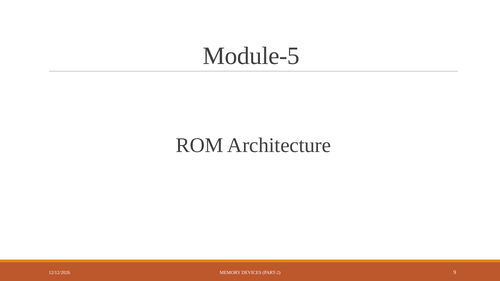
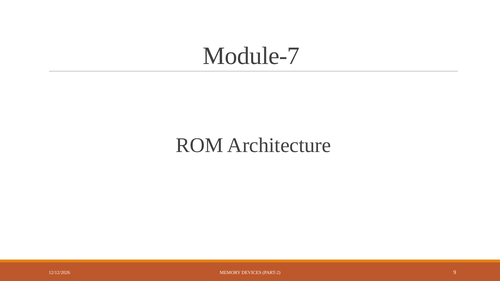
Module-5: Module-5 -> Module-7
